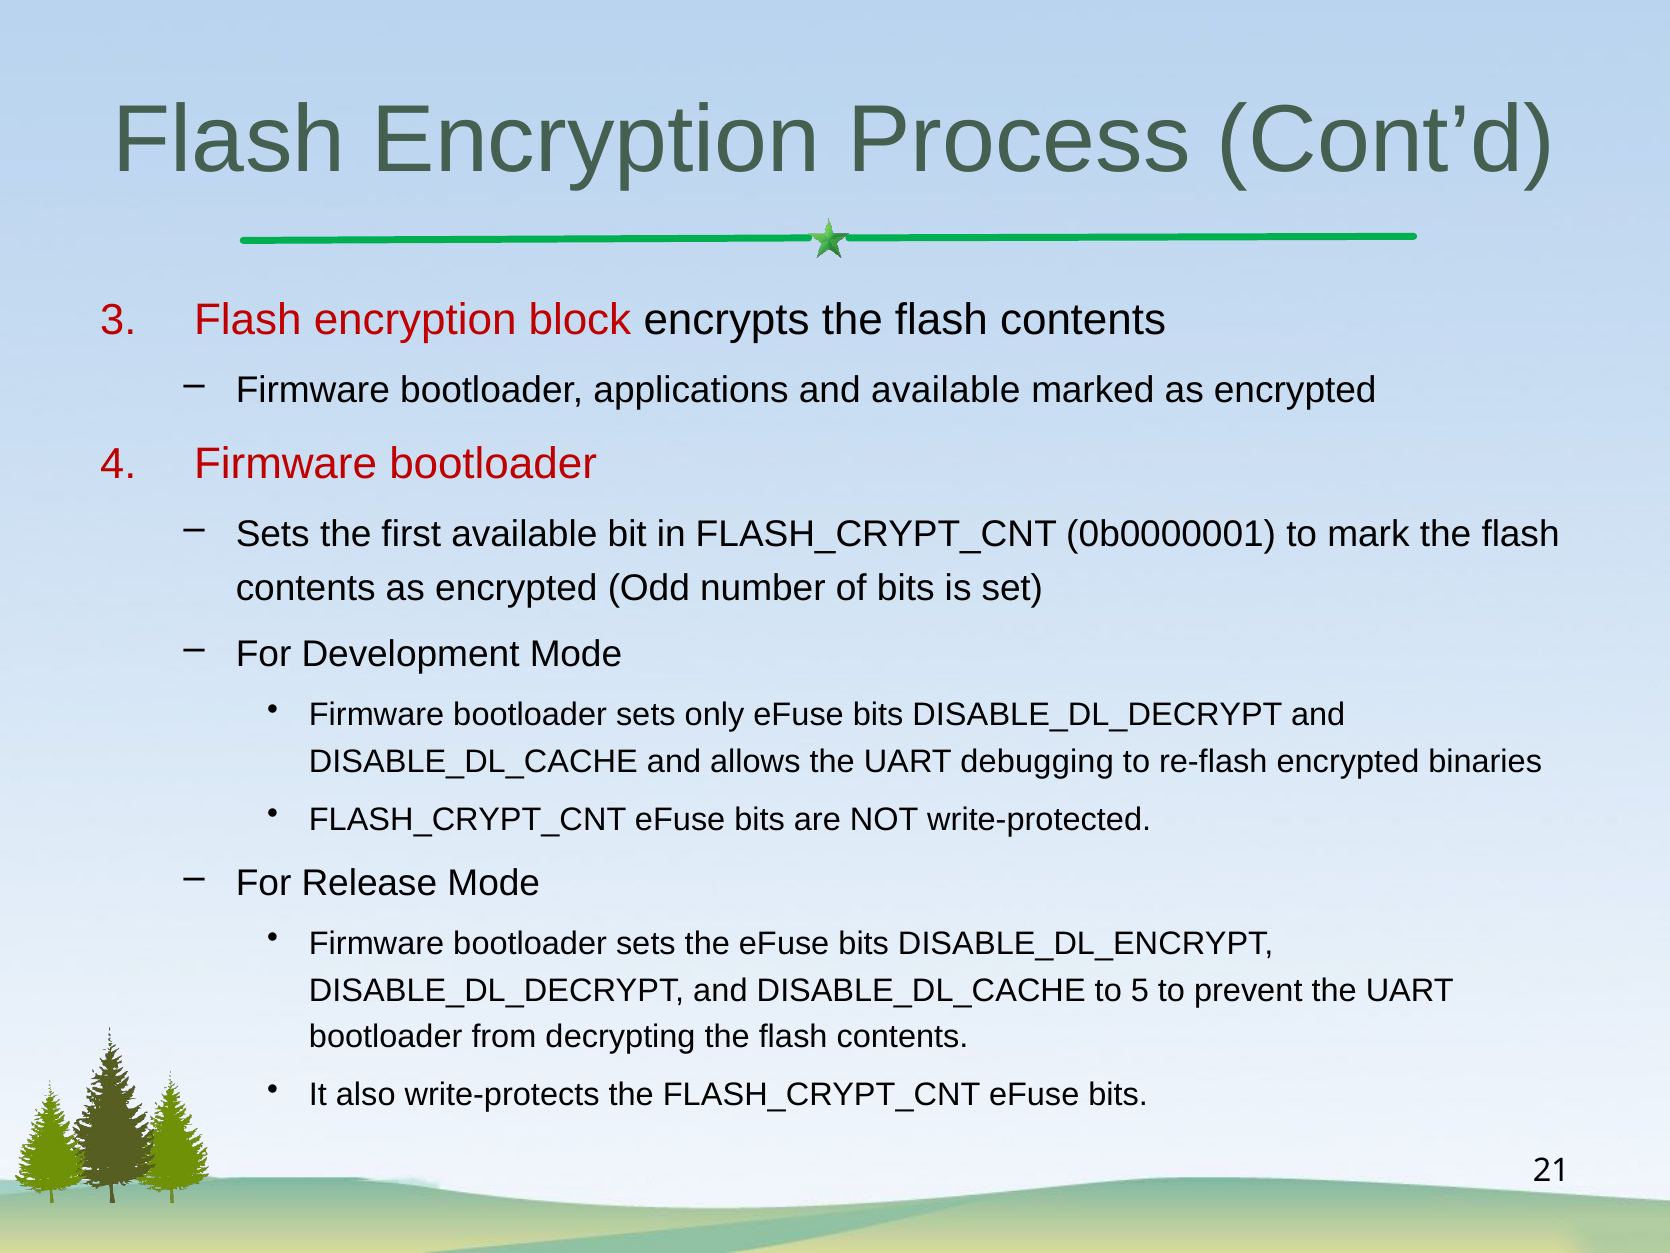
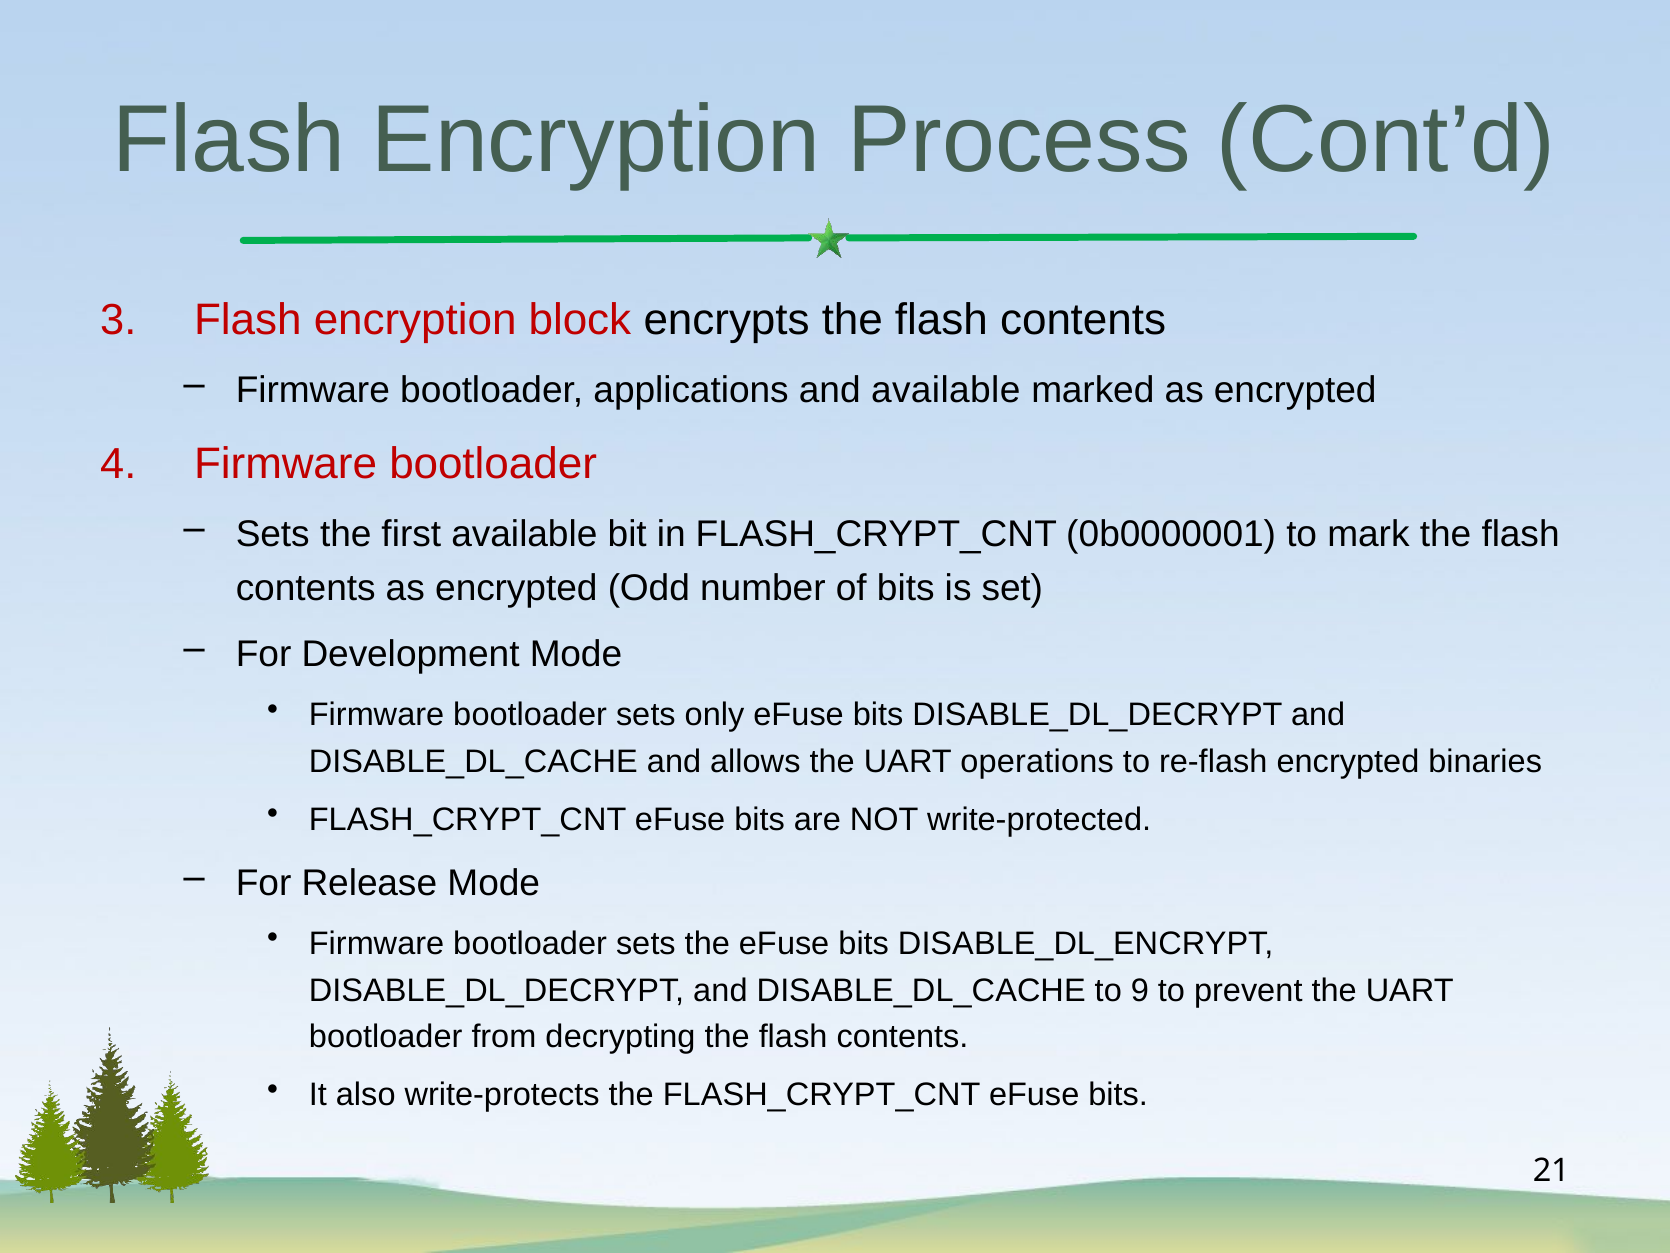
debugging: debugging -> operations
5: 5 -> 9
